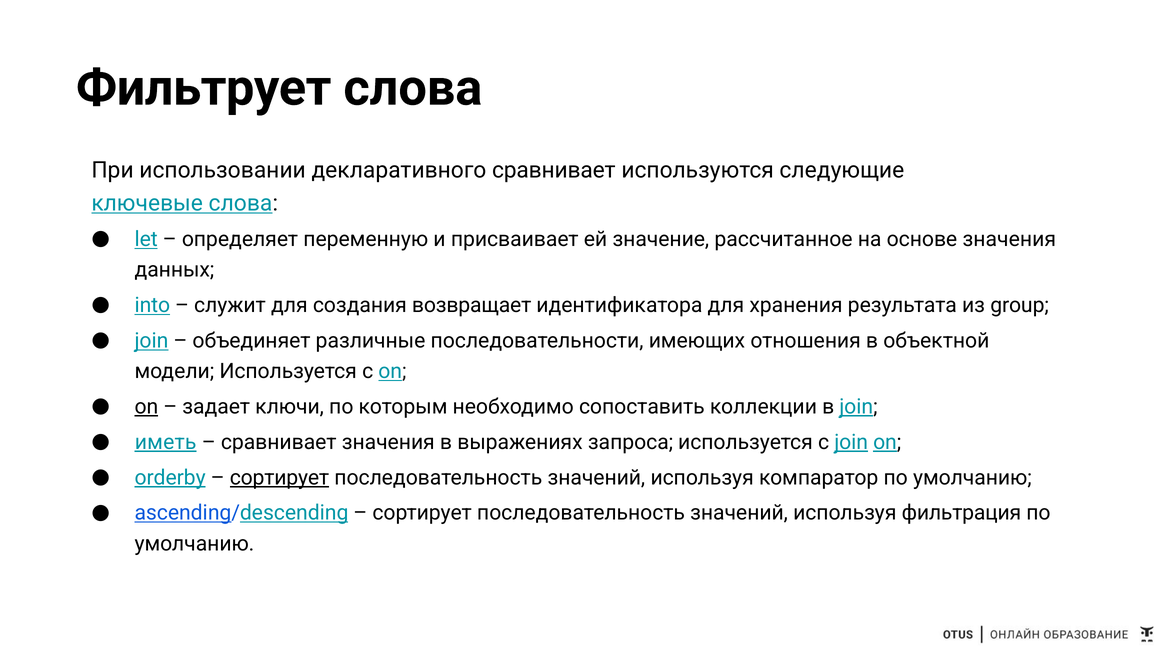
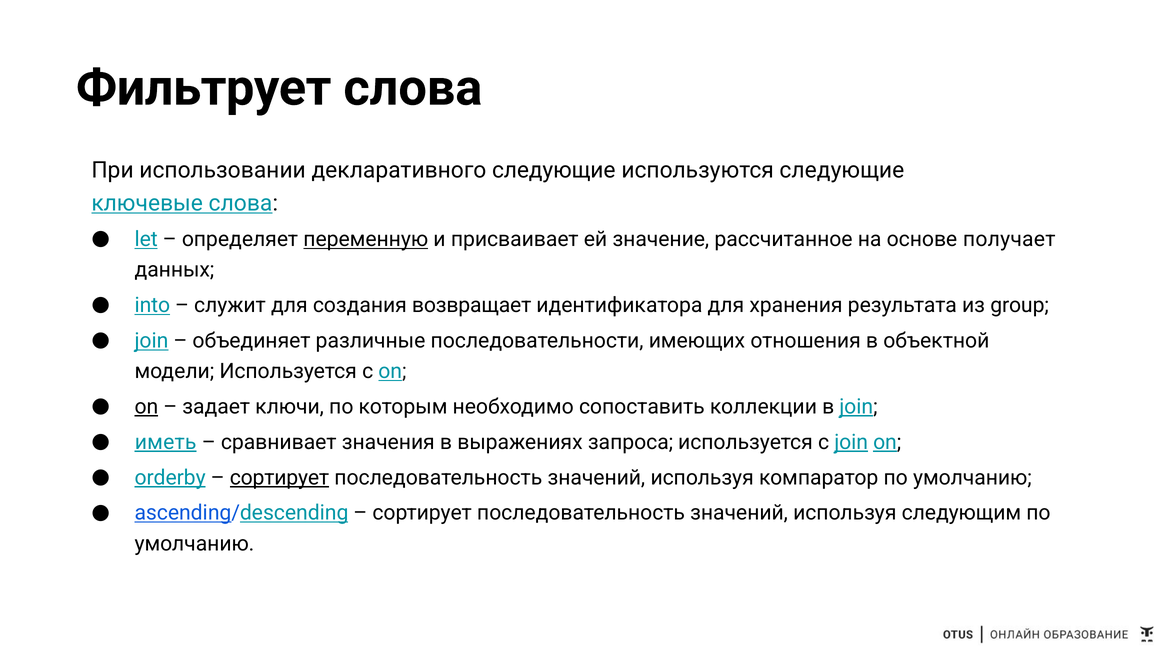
декларативного сравнивает: сравнивает -> следующие
переменную underline: none -> present
основе значения: значения -> получает
фильтрация: фильтрация -> следующим
